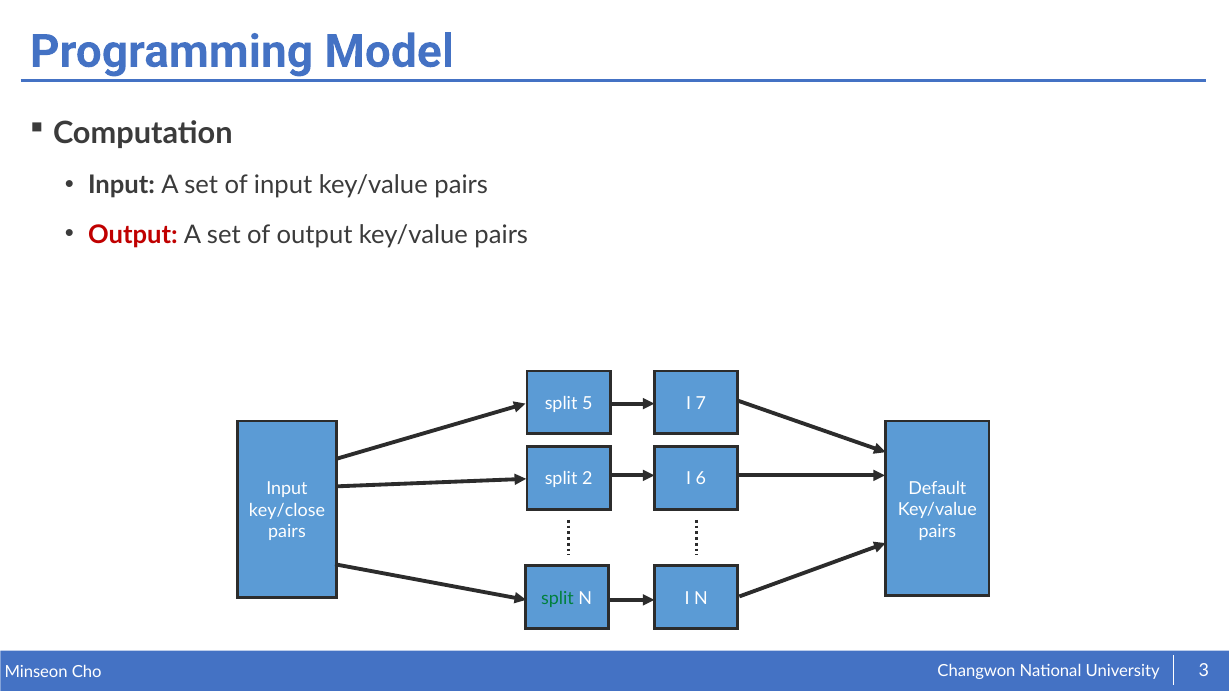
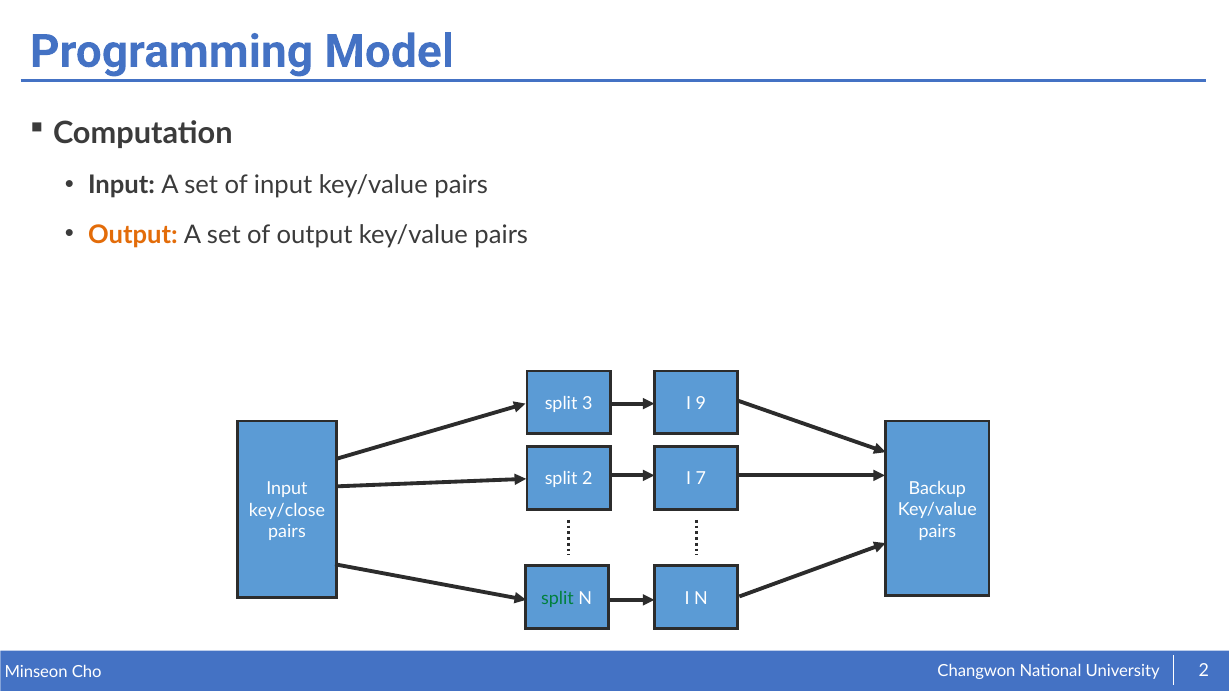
Output at (133, 235) colour: red -> orange
5: 5 -> 3
7: 7 -> 9
6: 6 -> 7
Default: Default -> Backup
3 at (1204, 671): 3 -> 2
